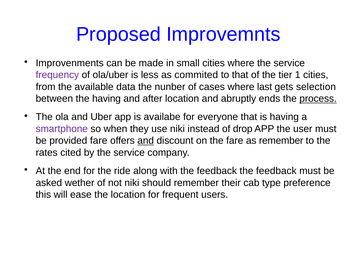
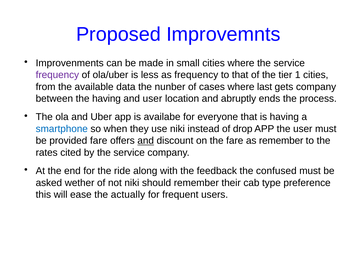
as commited: commited -> frequency
gets selection: selection -> company
and after: after -> user
process underline: present -> none
smartphone colour: purple -> blue
feedback the feedback: feedback -> confused
the location: location -> actually
